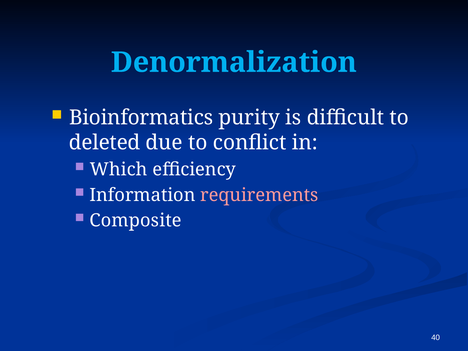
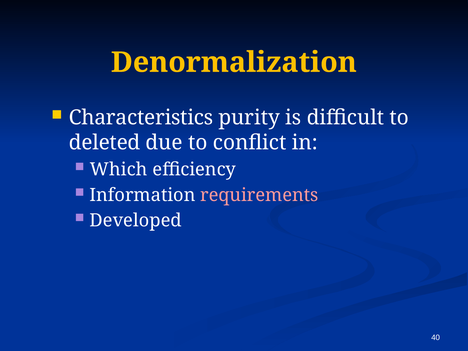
Denormalization colour: light blue -> yellow
Bioinformatics: Bioinformatics -> Characteristics
Composite: Composite -> Developed
